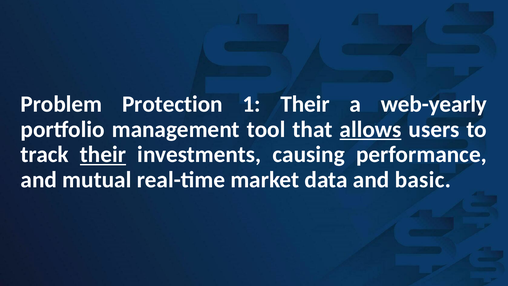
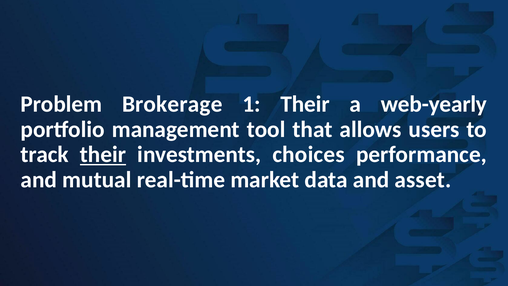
Protection: Protection -> Brokerage
allows underline: present -> none
causing: causing -> choices
basic: basic -> asset
